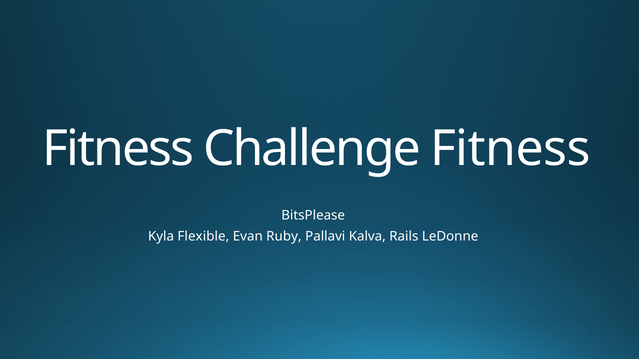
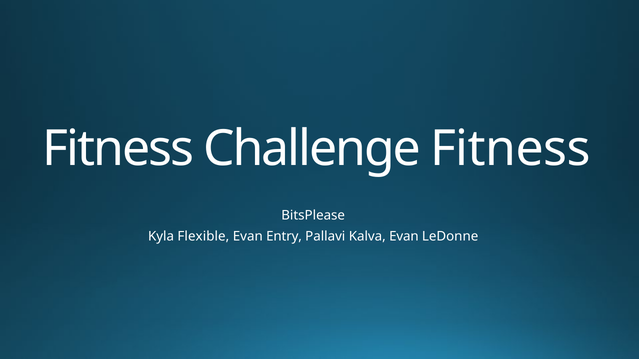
Ruby: Ruby -> Entry
Kalva Rails: Rails -> Evan
